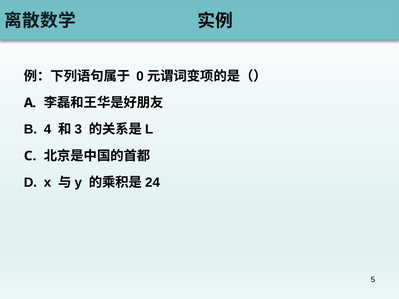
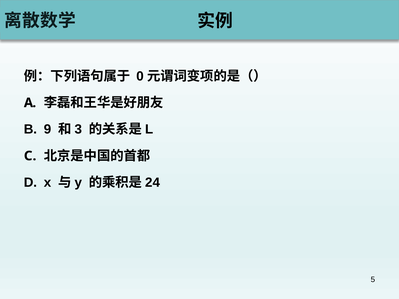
4: 4 -> 9
